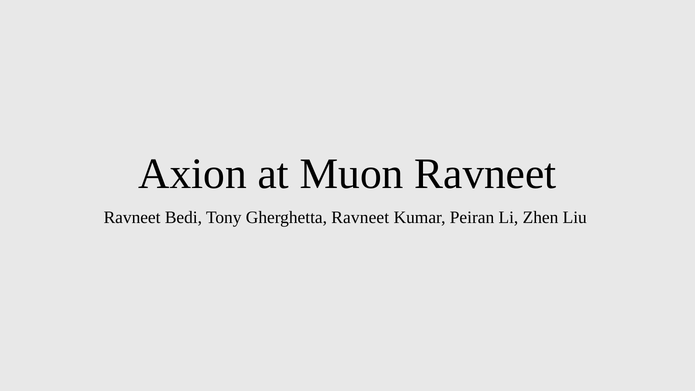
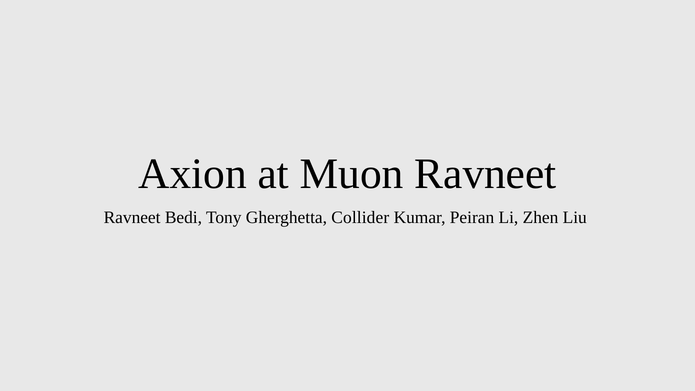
Gherghetta Ravneet: Ravneet -> Collider
